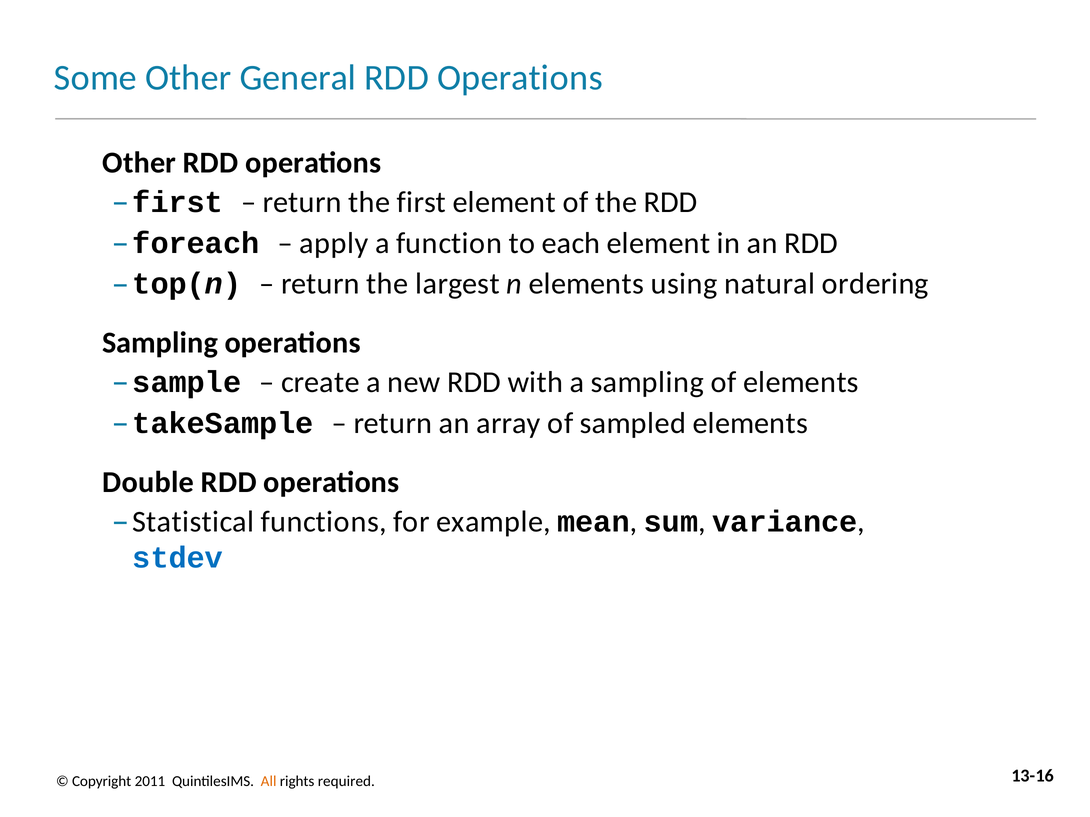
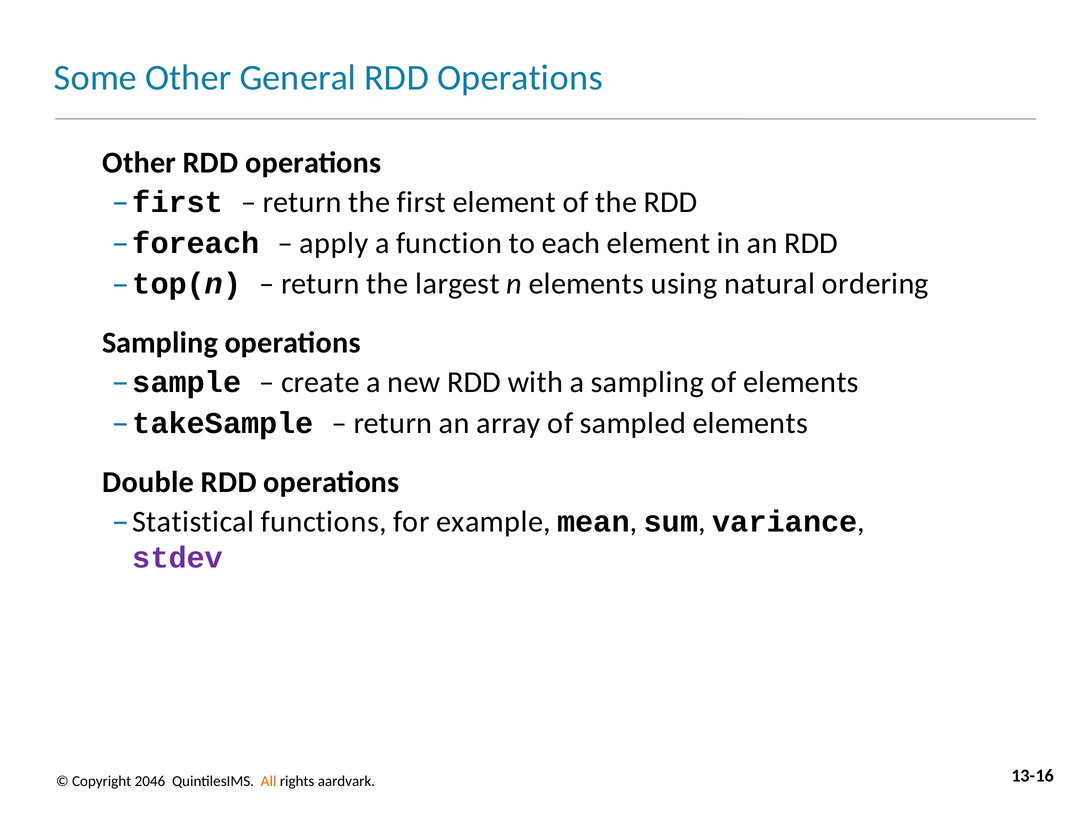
stdev colour: blue -> purple
2011: 2011 -> 2046
required: required -> aardvark
